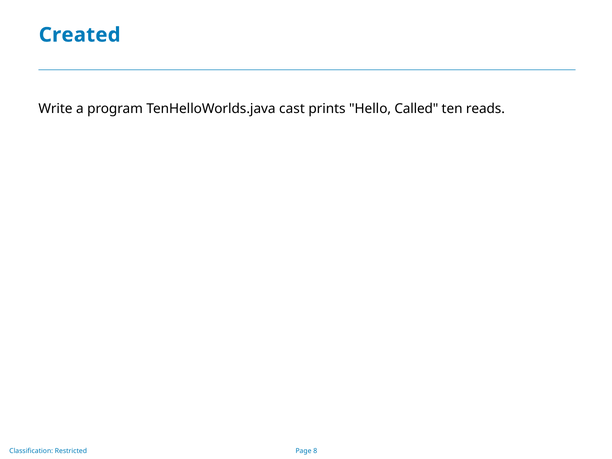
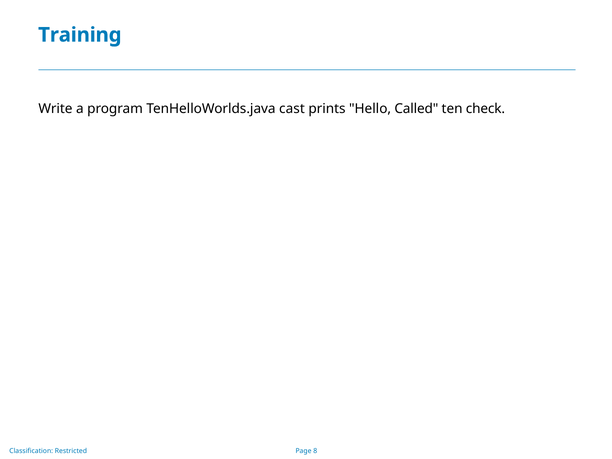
Created: Created -> Training
reads: reads -> check
